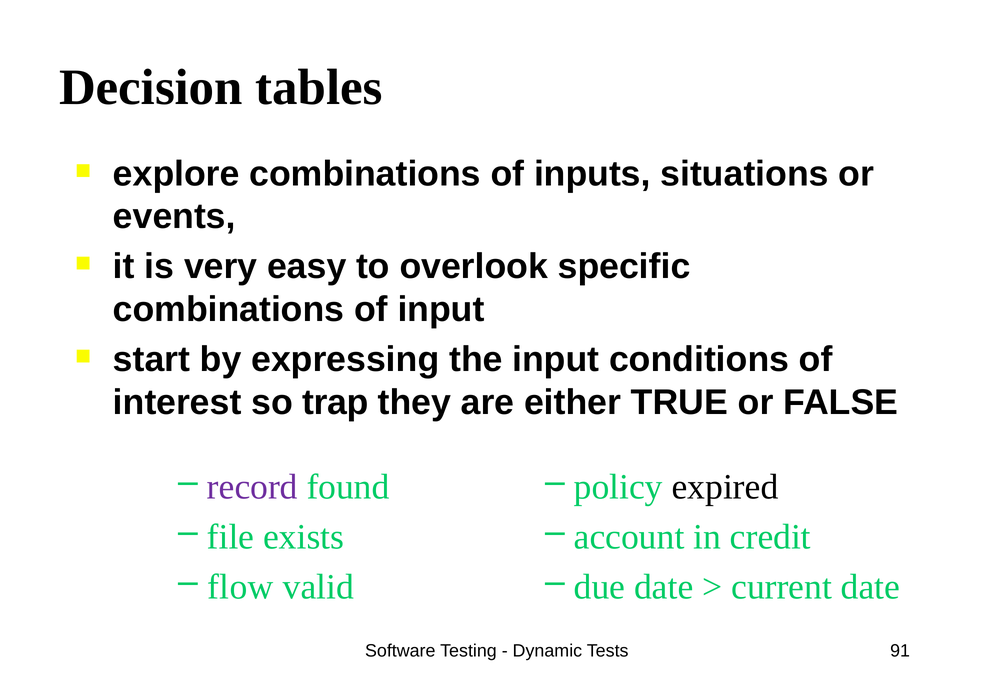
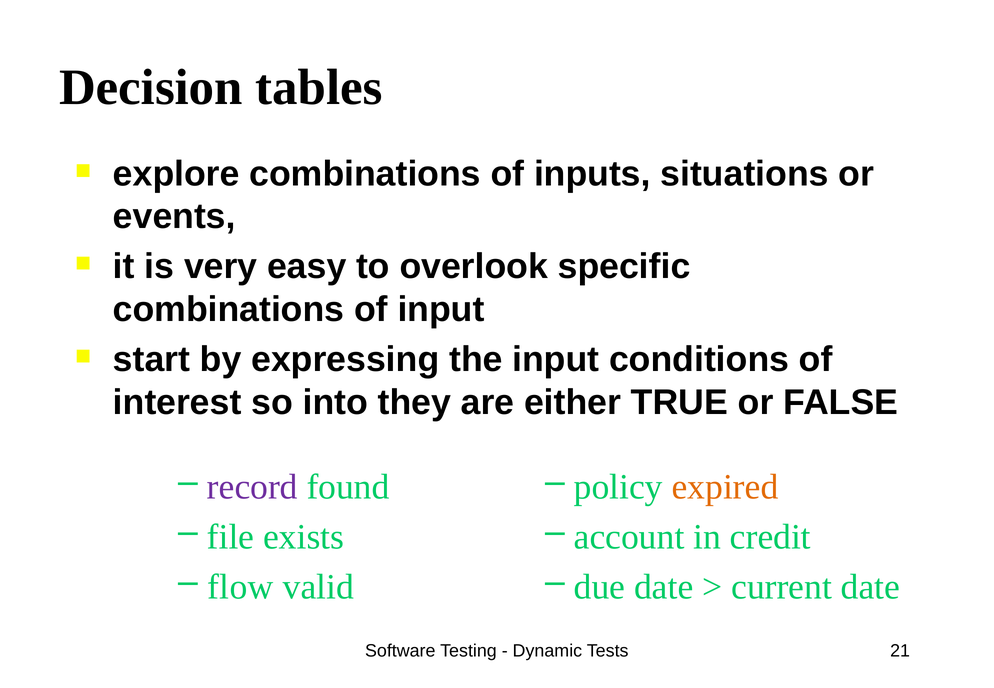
trap: trap -> into
expired colour: black -> orange
91: 91 -> 21
